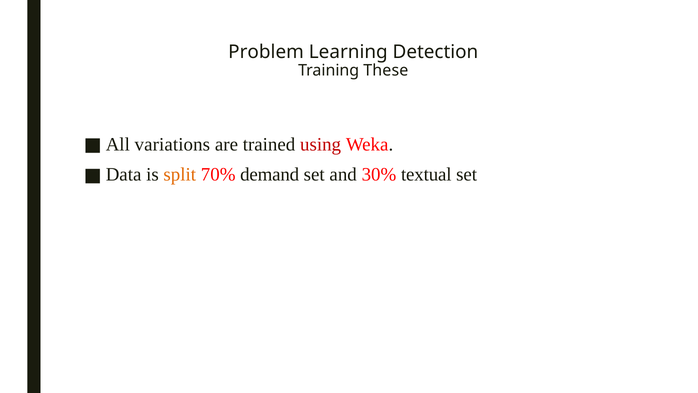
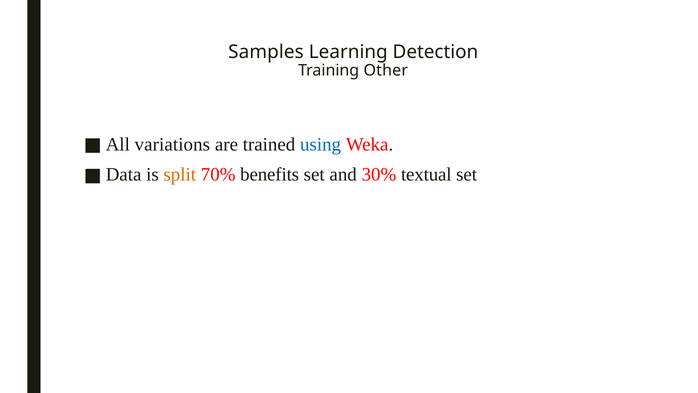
Problem: Problem -> Samples
These: These -> Other
using colour: red -> blue
demand: demand -> benefits
